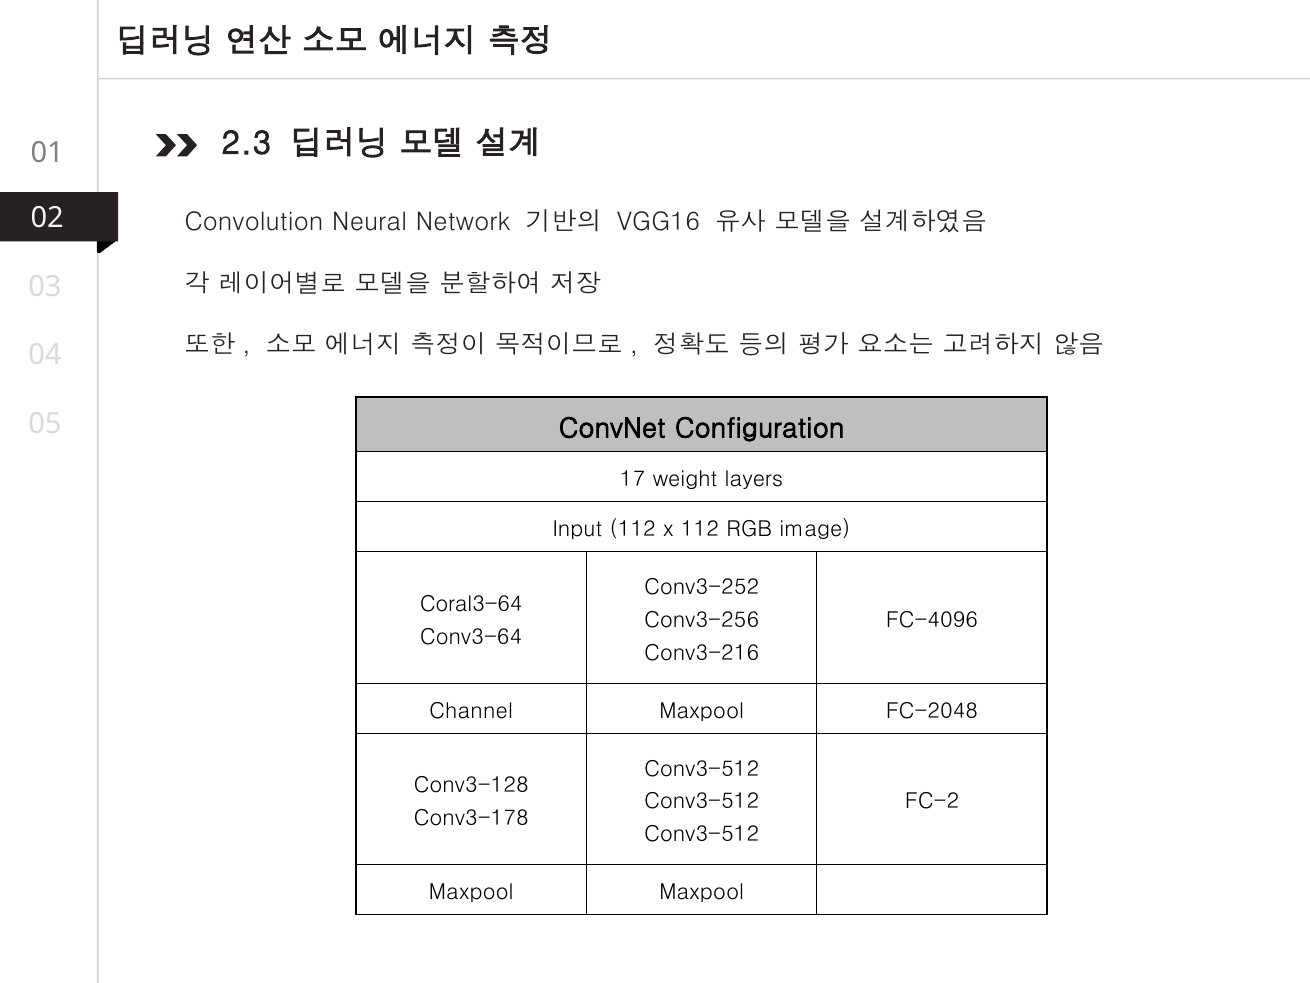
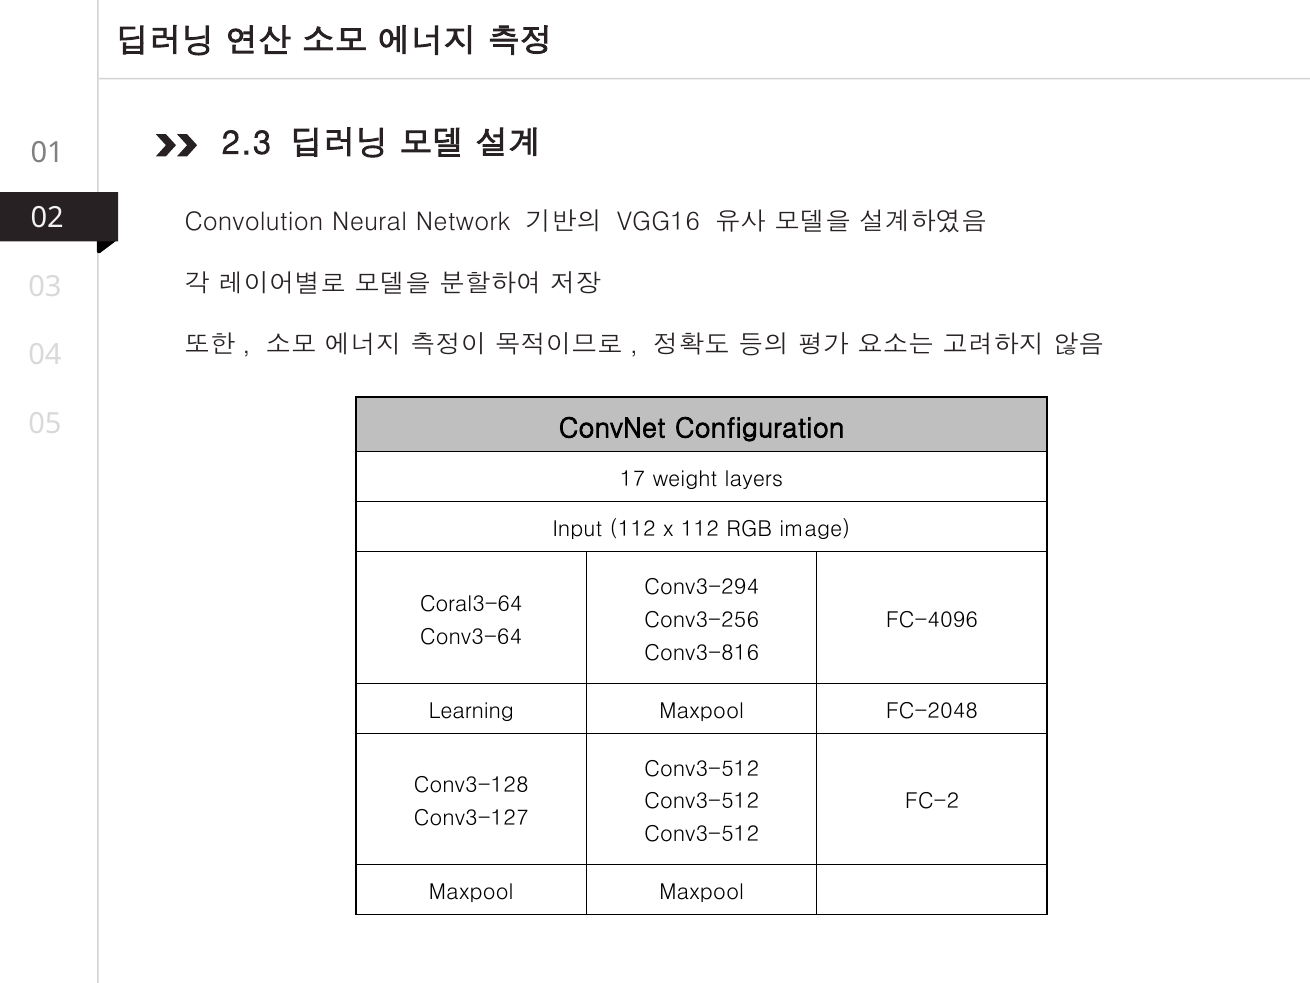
Conv3-252: Conv3-252 -> Conv3-294
Conv3-216: Conv3-216 -> Conv3-816
Channel: Channel -> Learning
Conv3-178: Conv3-178 -> Conv3-127
